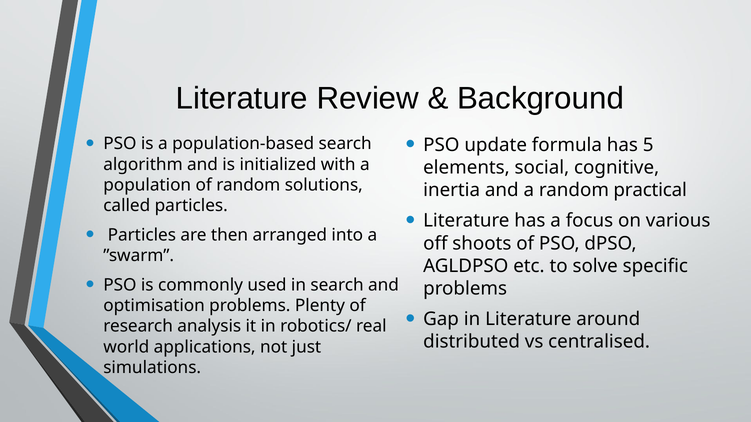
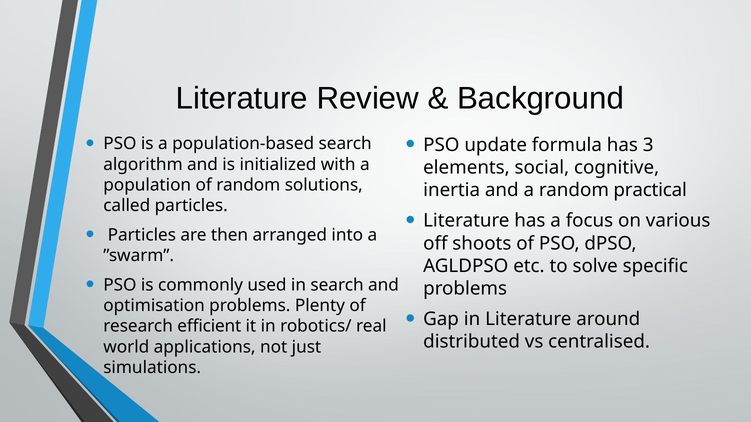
5: 5 -> 3
analysis: analysis -> efficient
